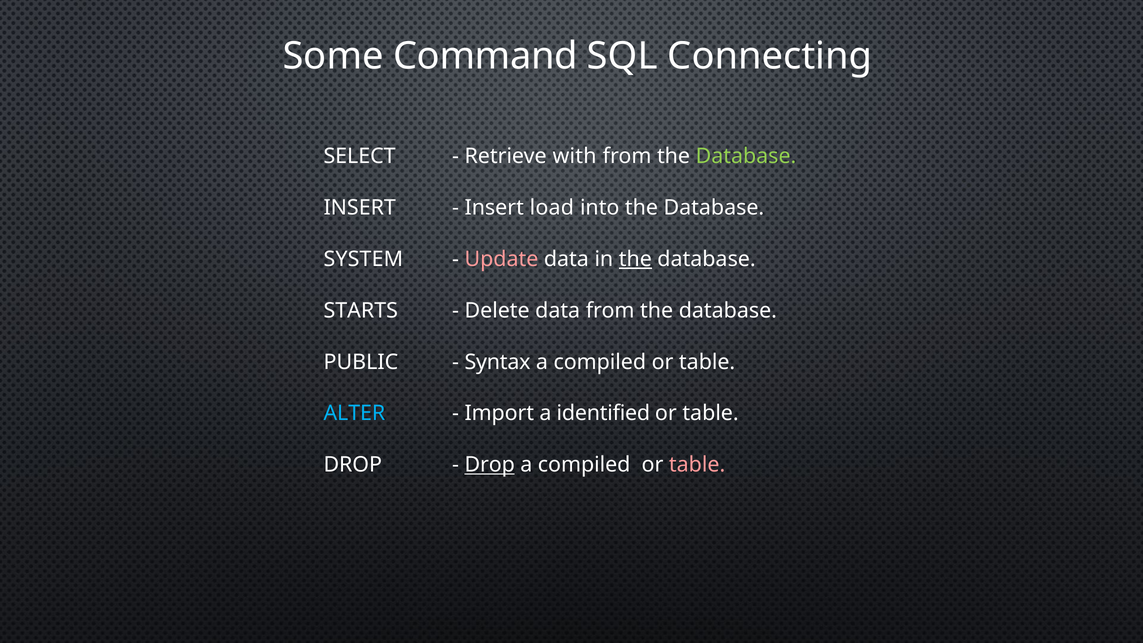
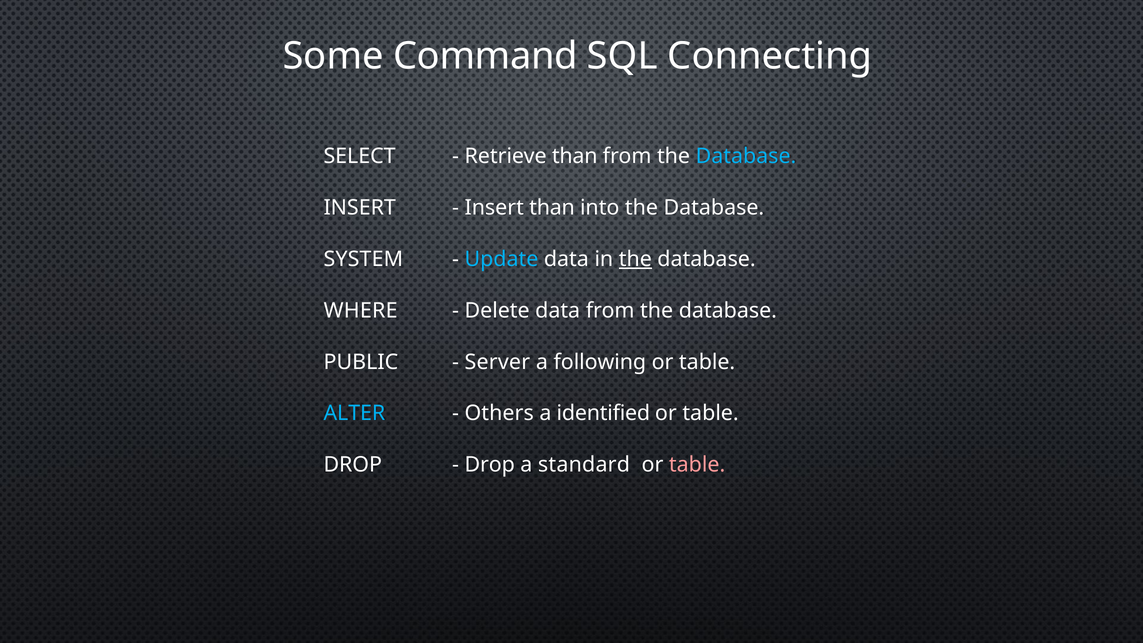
Retrieve with: with -> than
Database at (746, 156) colour: light green -> light blue
Insert load: load -> than
Update colour: pink -> light blue
STARTS: STARTS -> WHERE
Syntax: Syntax -> Server
compiled at (600, 362): compiled -> following
Import: Import -> Others
Drop at (490, 465) underline: present -> none
compiled at (584, 465): compiled -> standard
